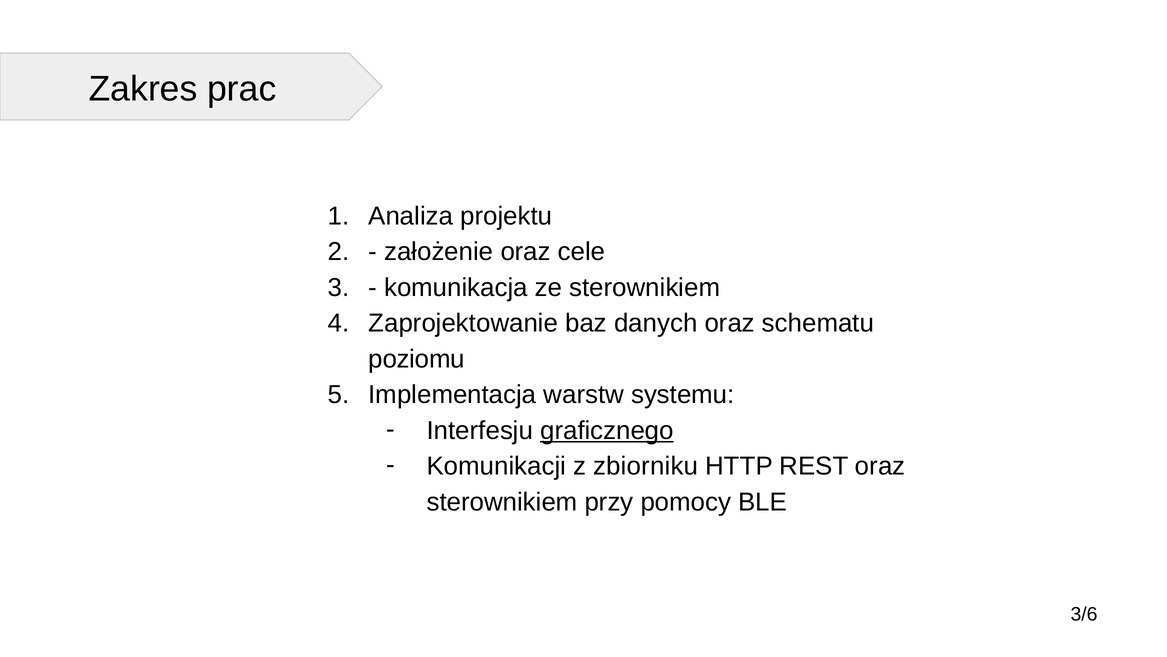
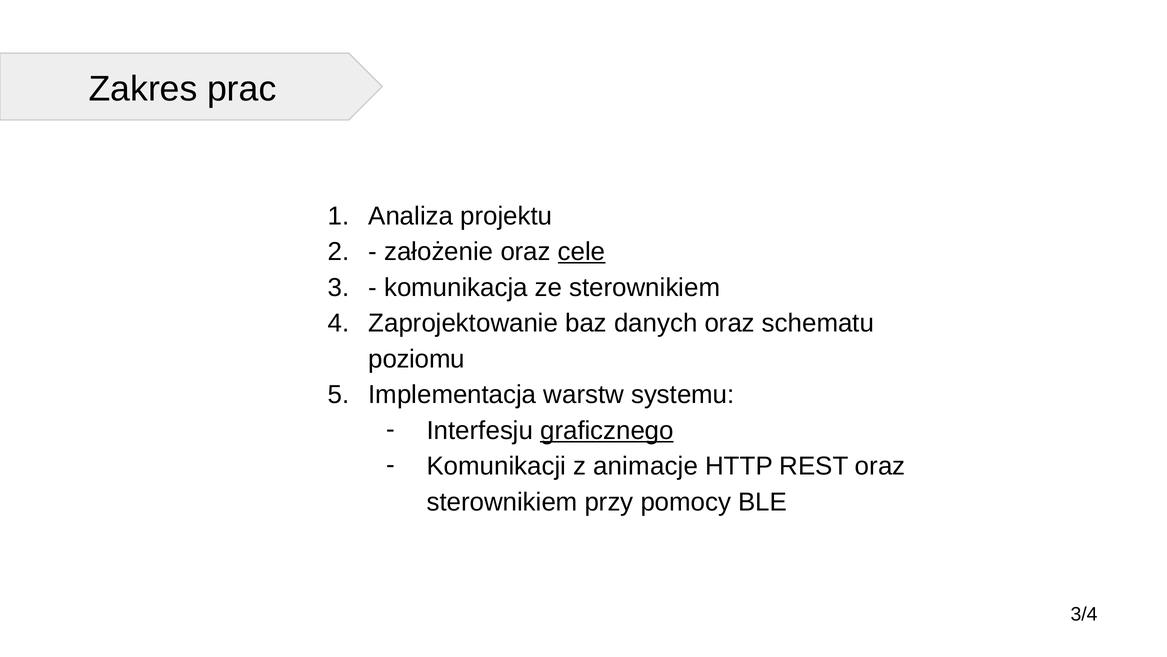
cele underline: none -> present
zbiorniku: zbiorniku -> animacje
3/6: 3/6 -> 3/4
